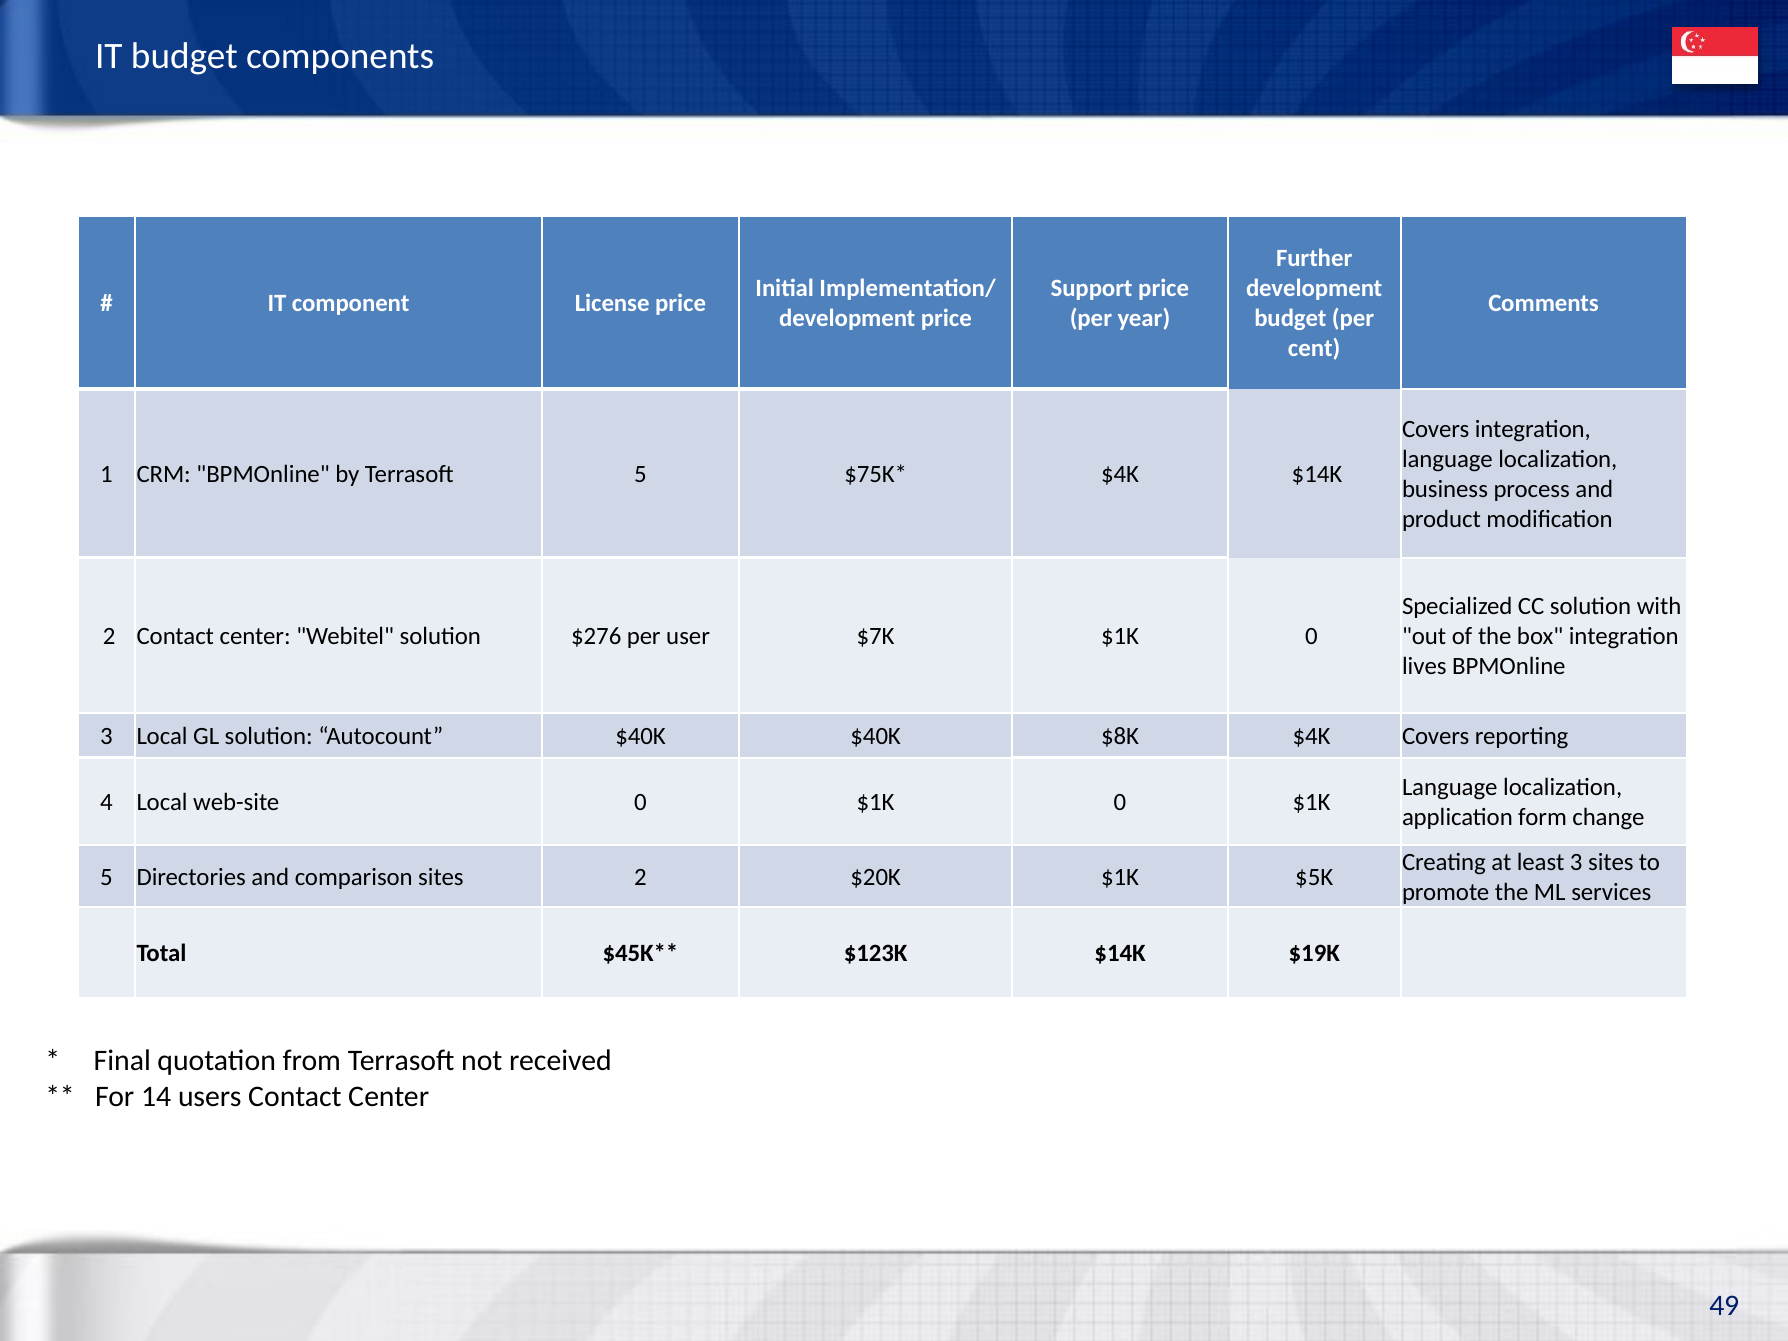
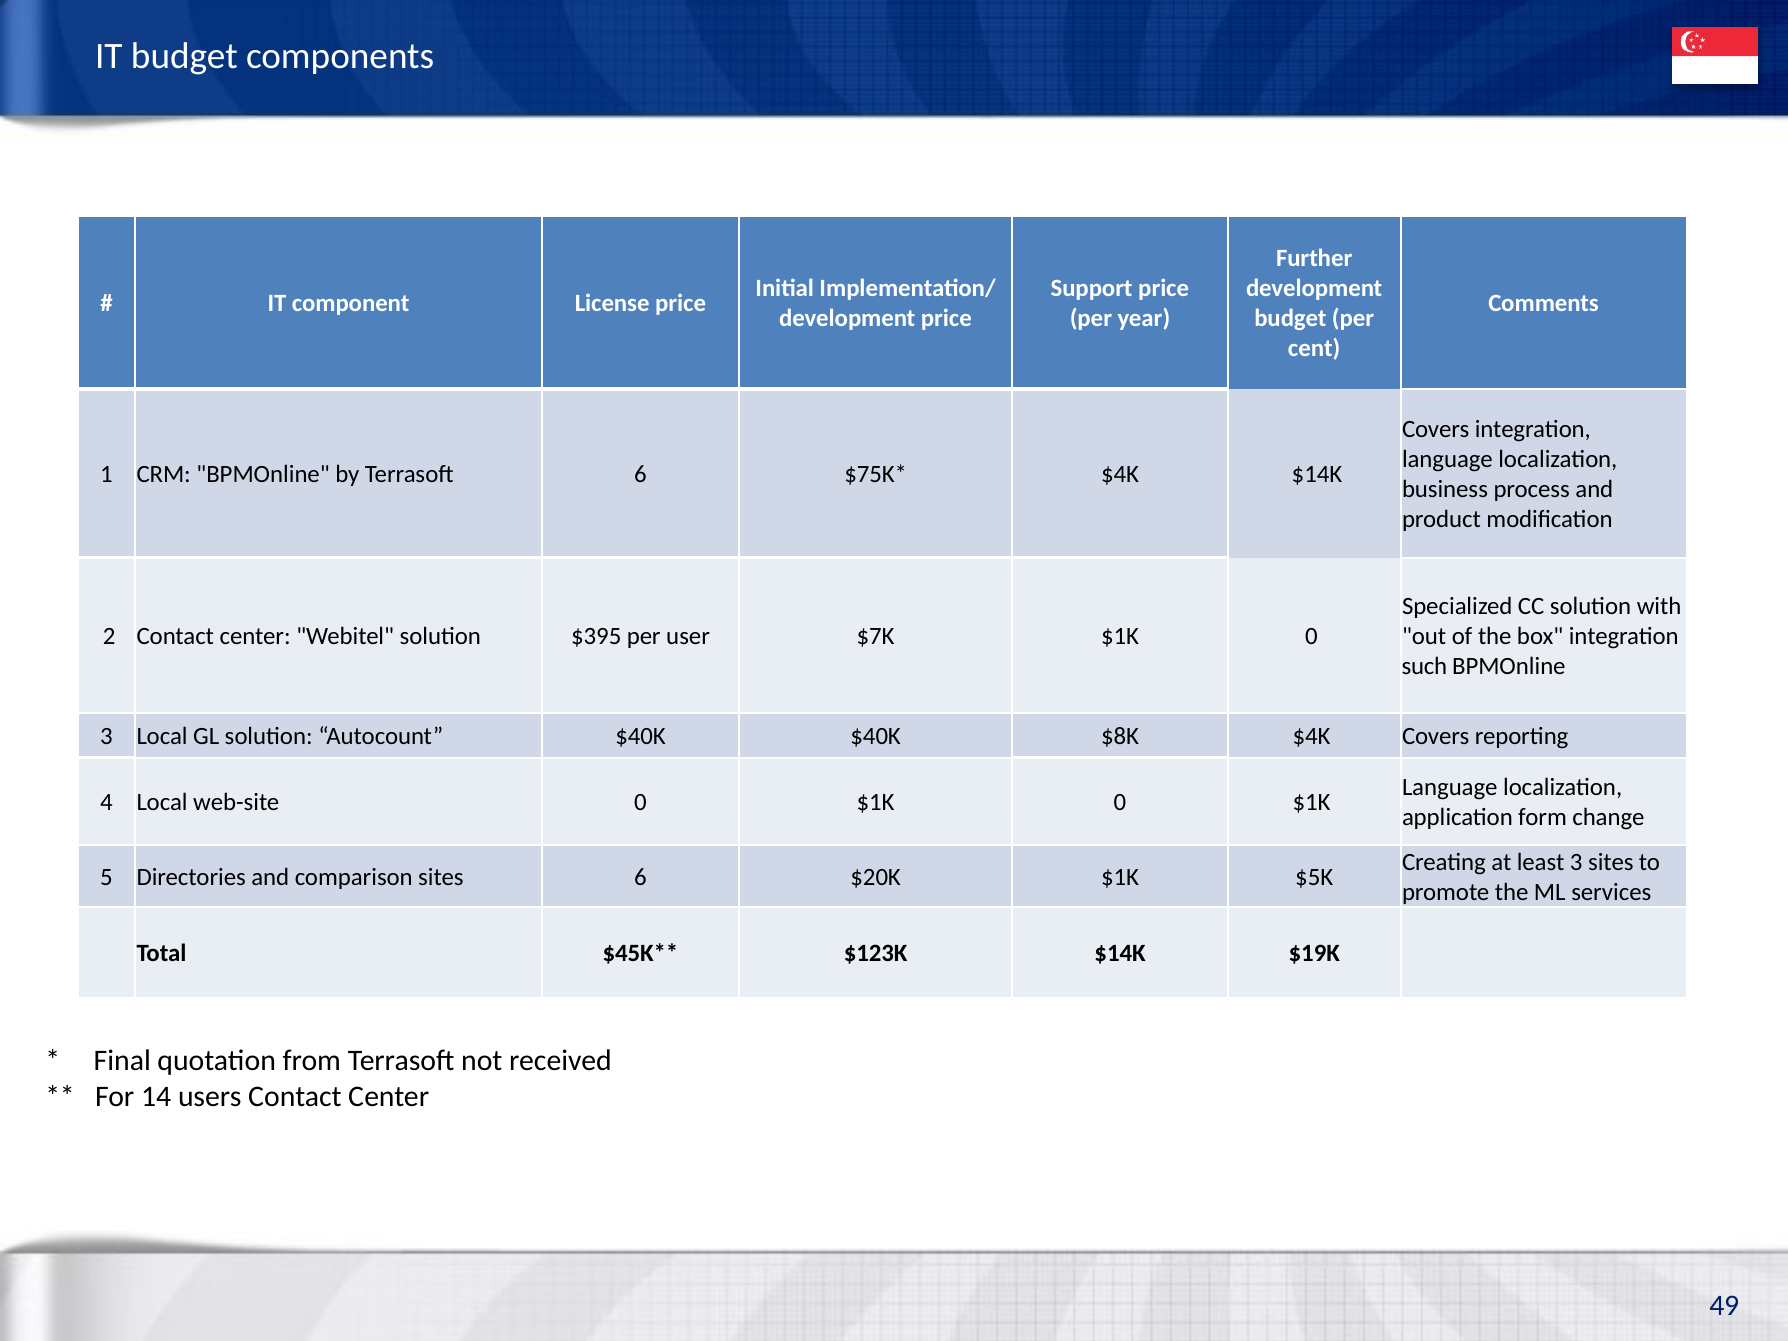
Terrasoft 5: 5 -> 6
$276: $276 -> $395
lives: lives -> such
sites 2: 2 -> 6
